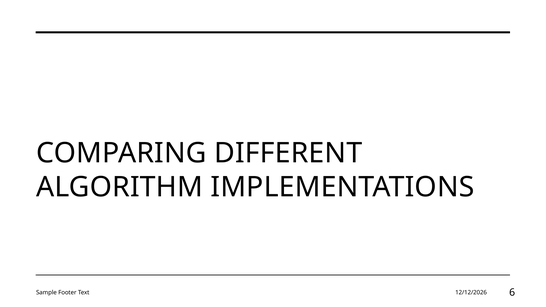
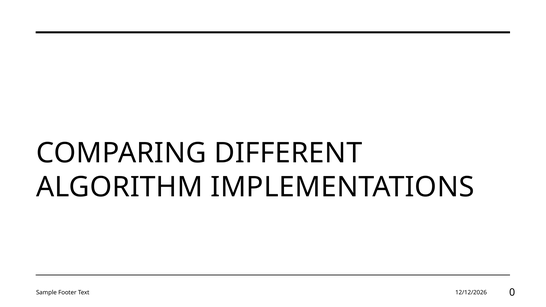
6: 6 -> 0
